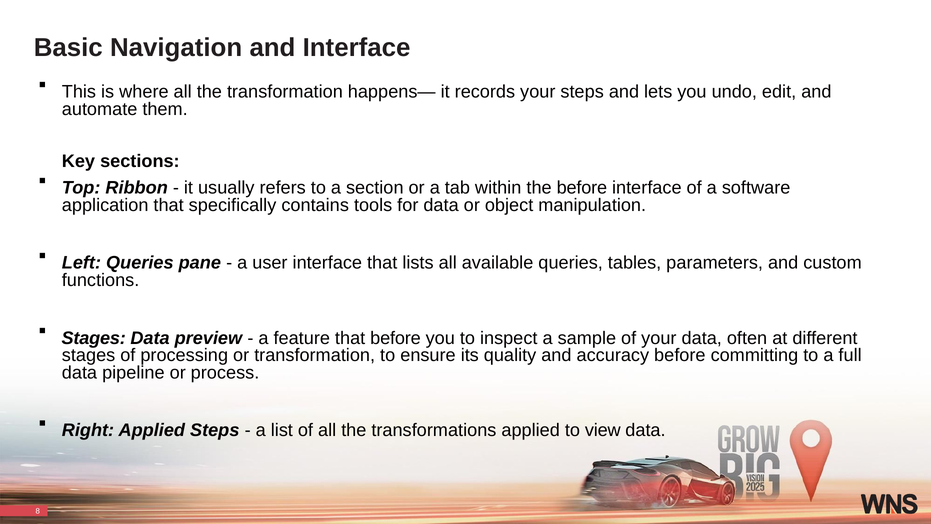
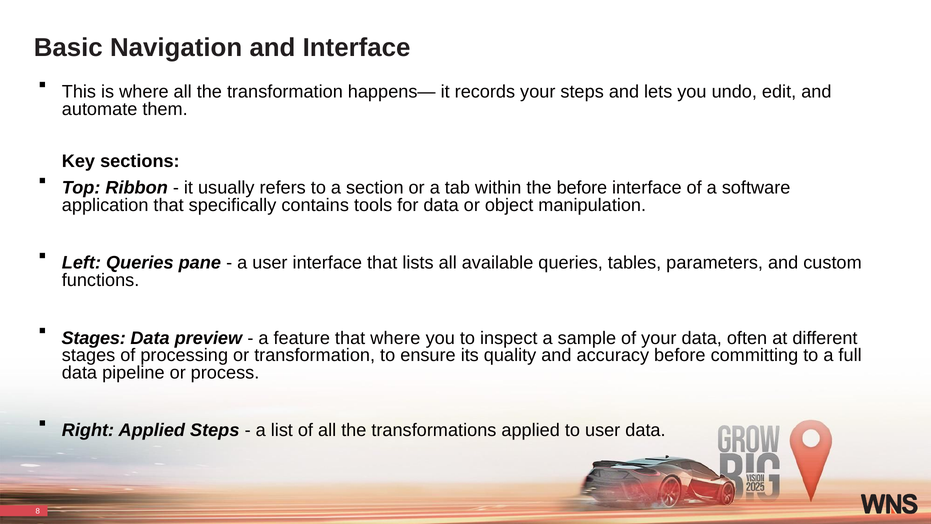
that before: before -> where
to view: view -> user
